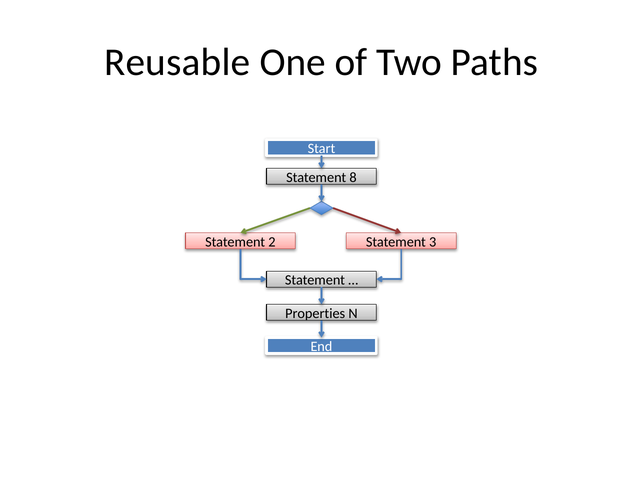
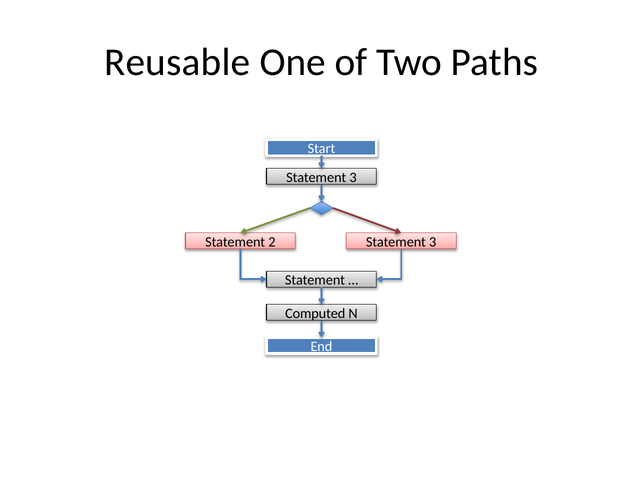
8 at (353, 177): 8 -> 3
Properties: Properties -> Computed
